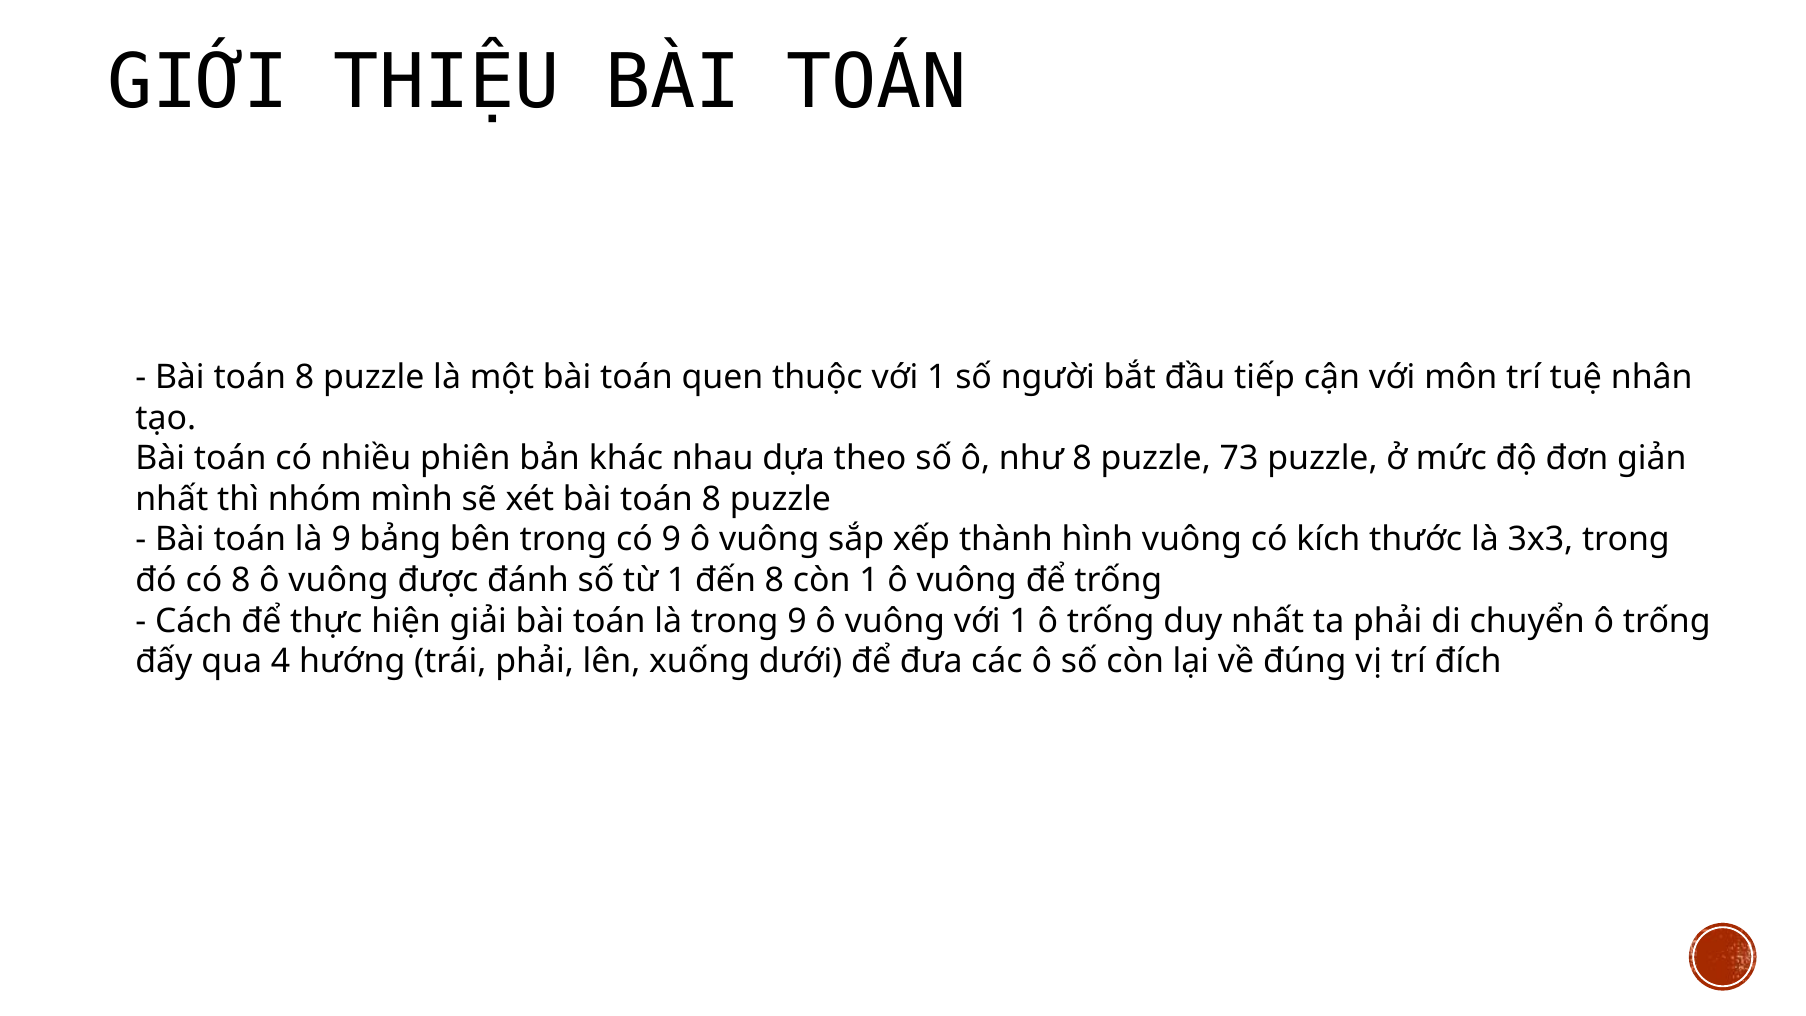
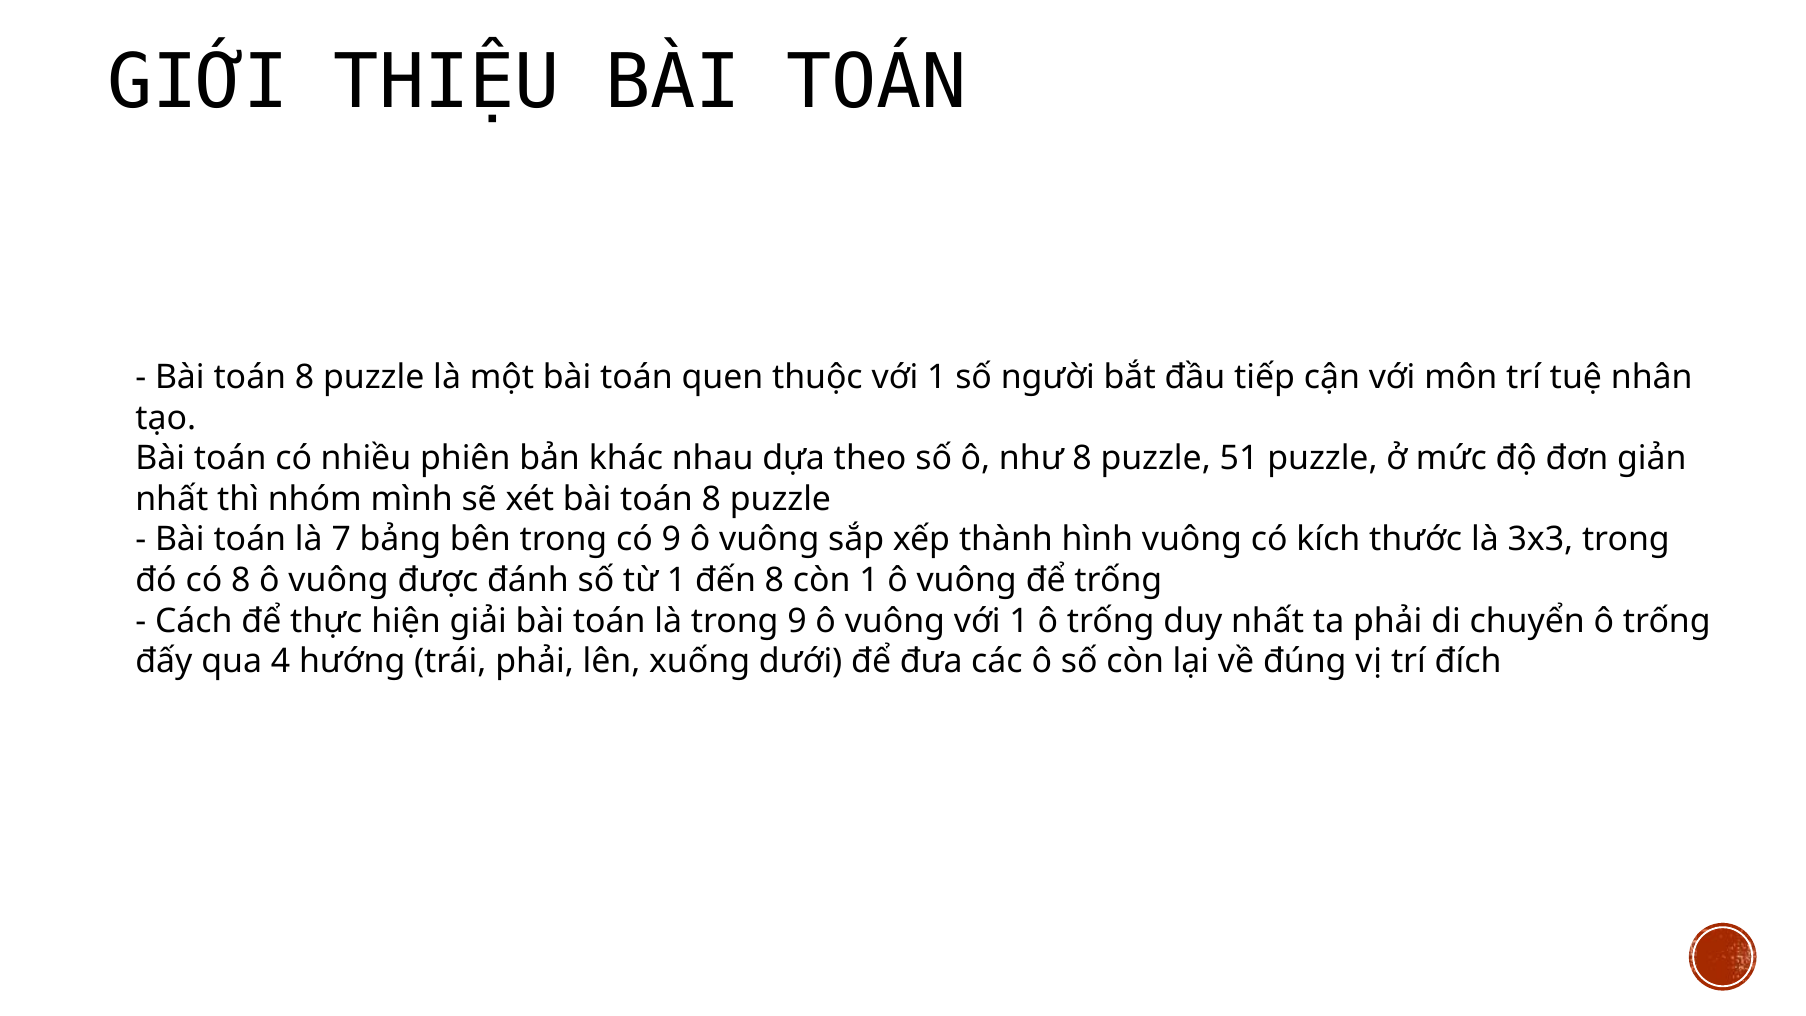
73: 73 -> 51
là 9: 9 -> 7
